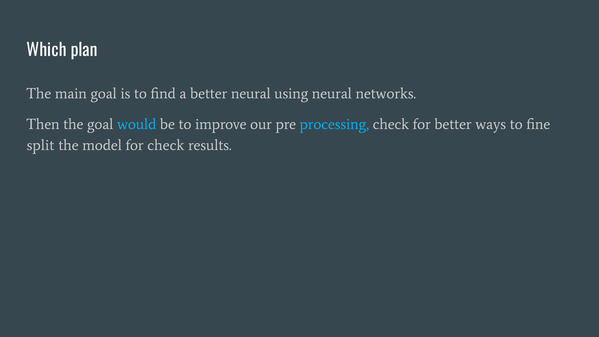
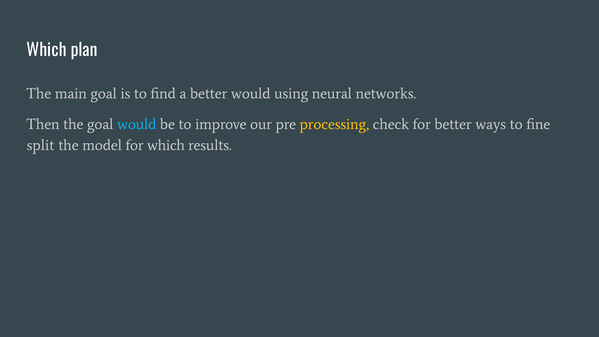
better neural: neural -> would
processing colour: light blue -> yellow
for check: check -> which
